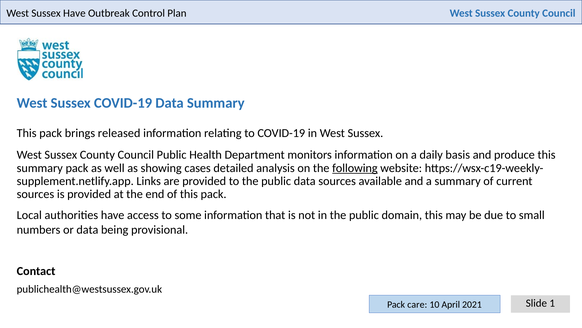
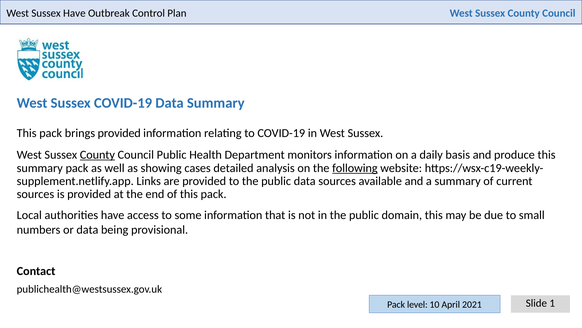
brings released: released -> provided
County at (97, 155) underline: none -> present
care: care -> level
